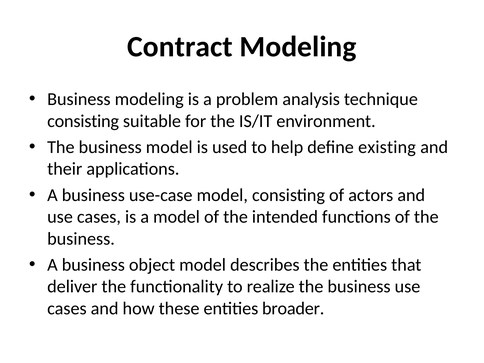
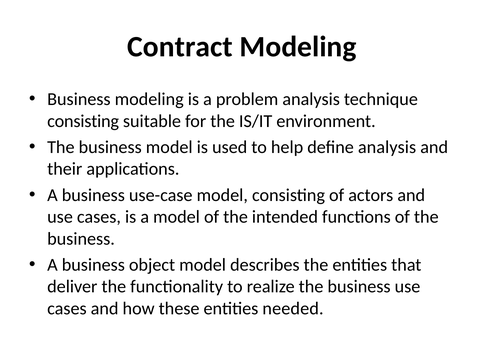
define existing: existing -> analysis
broader: broader -> needed
